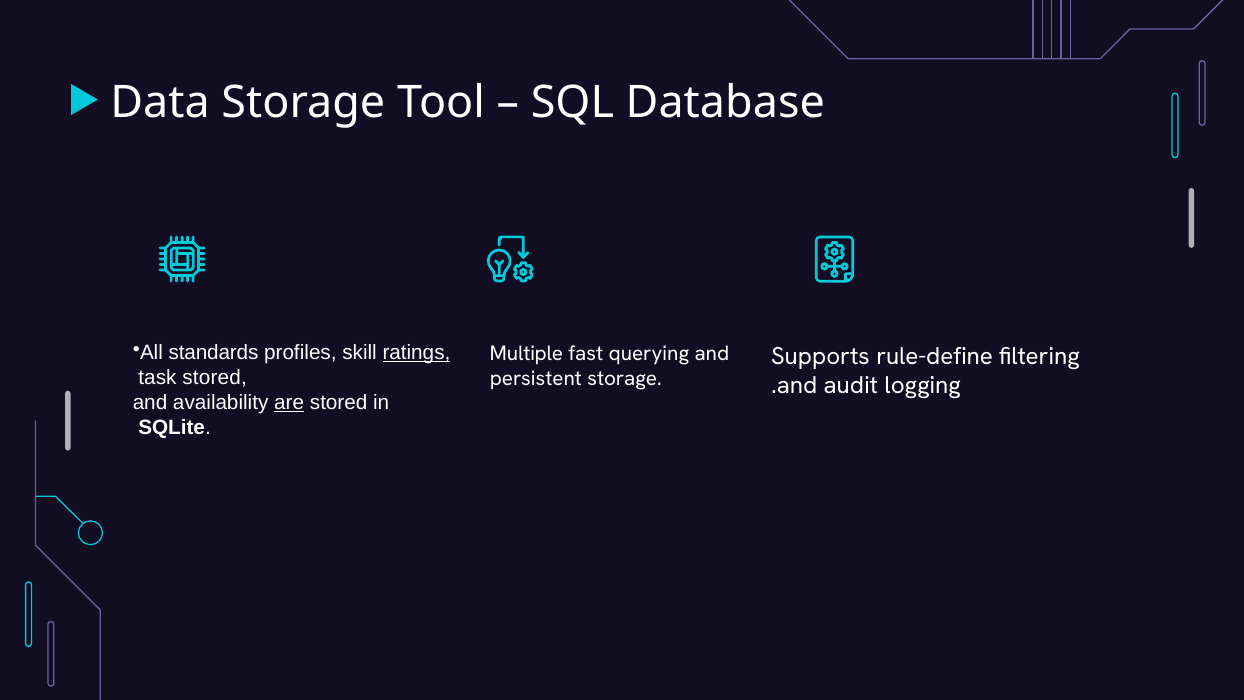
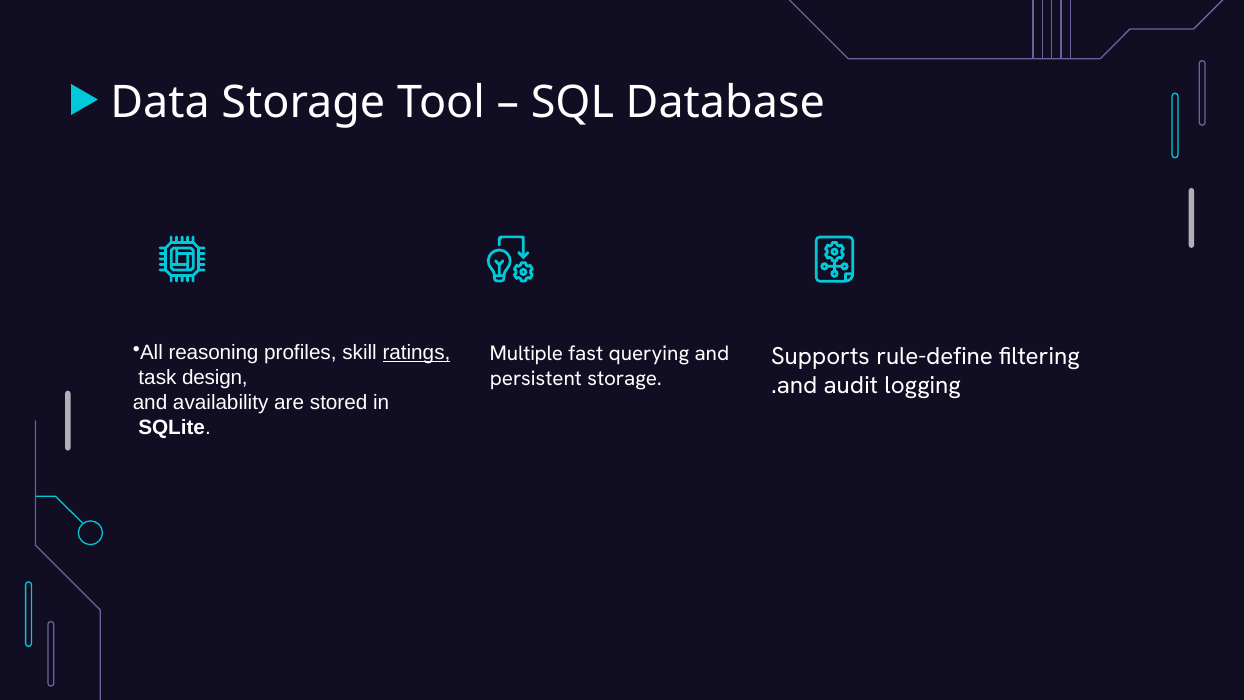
standards: standards -> reasoning
task stored: stored -> design
are at (289, 402) underline: present -> none
